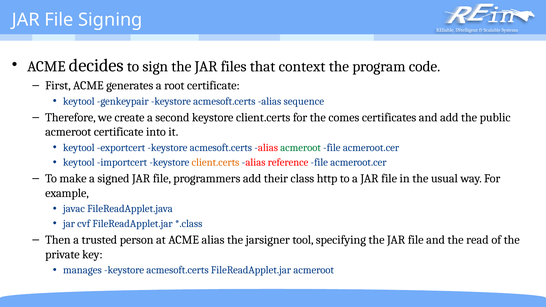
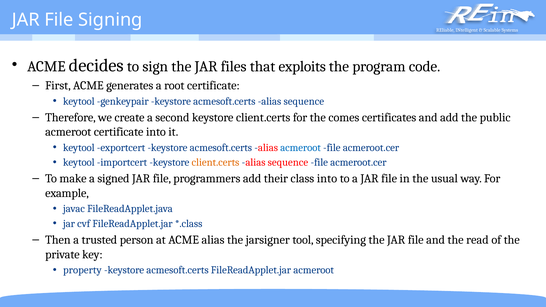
context: context -> exploits
acmeroot at (301, 148) colour: green -> blue
reference at (288, 163): reference -> sequence
class http: http -> into
manages: manages -> property
